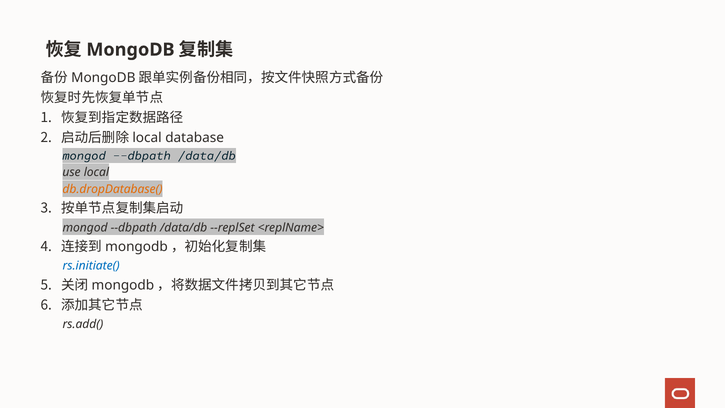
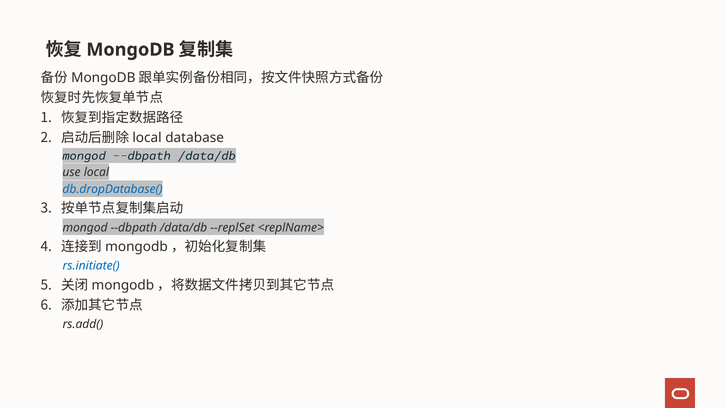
db.dropDatabase( colour: orange -> blue
